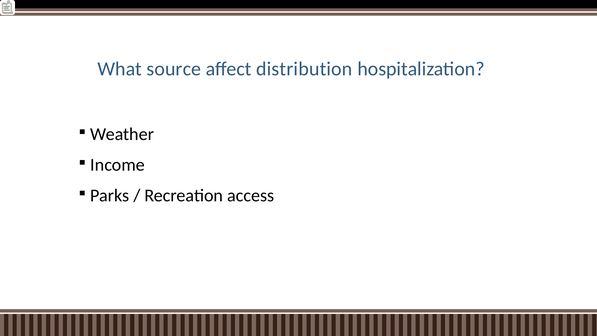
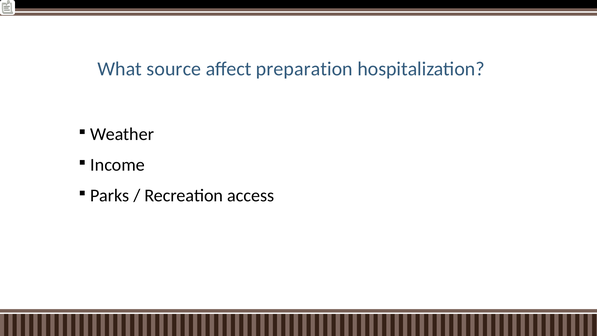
distribution: distribution -> preparation
